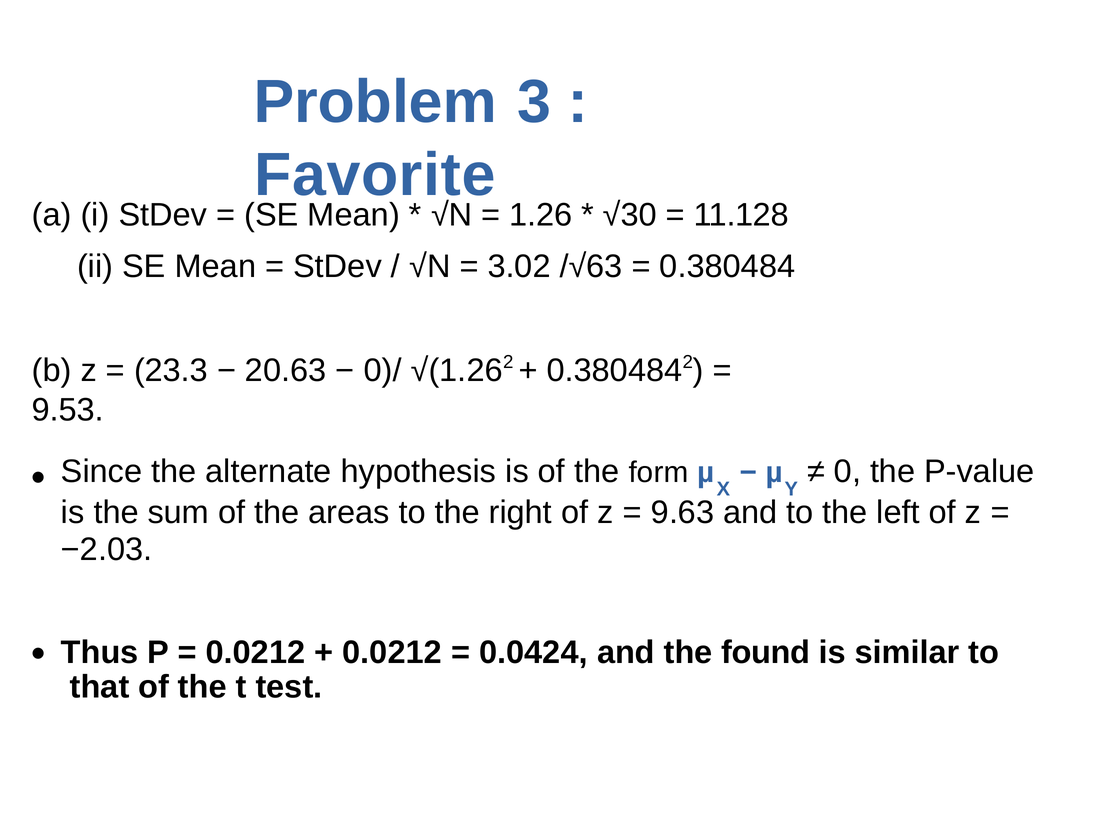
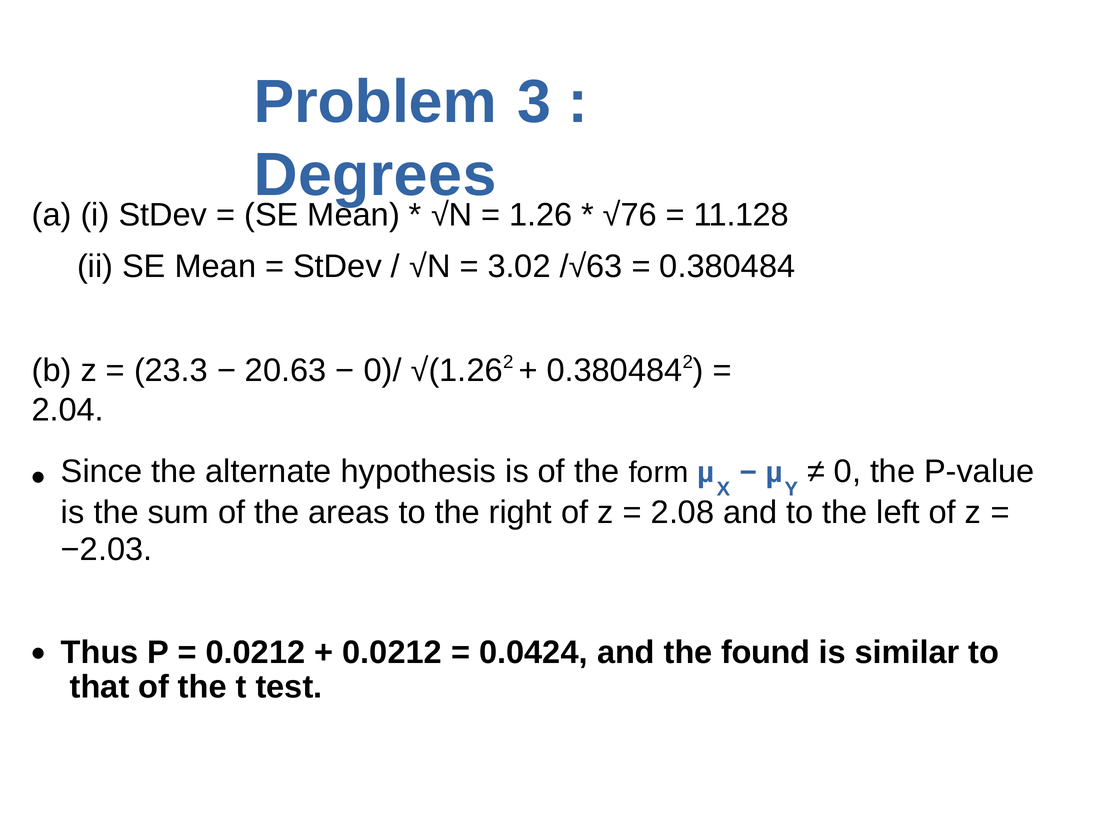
Favorite: Favorite -> Degrees
√30: √30 -> √76
9.53: 9.53 -> 2.04
9.63: 9.63 -> 2.08
